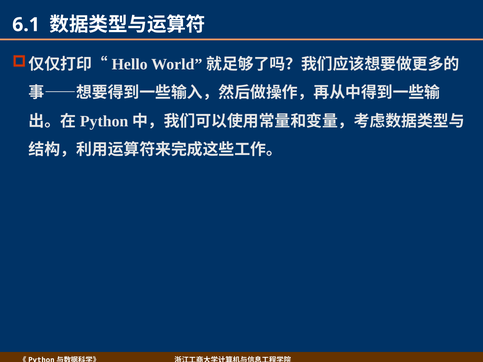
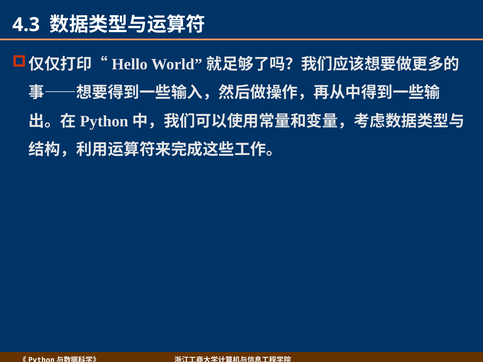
6.1: 6.1 -> 4.3
